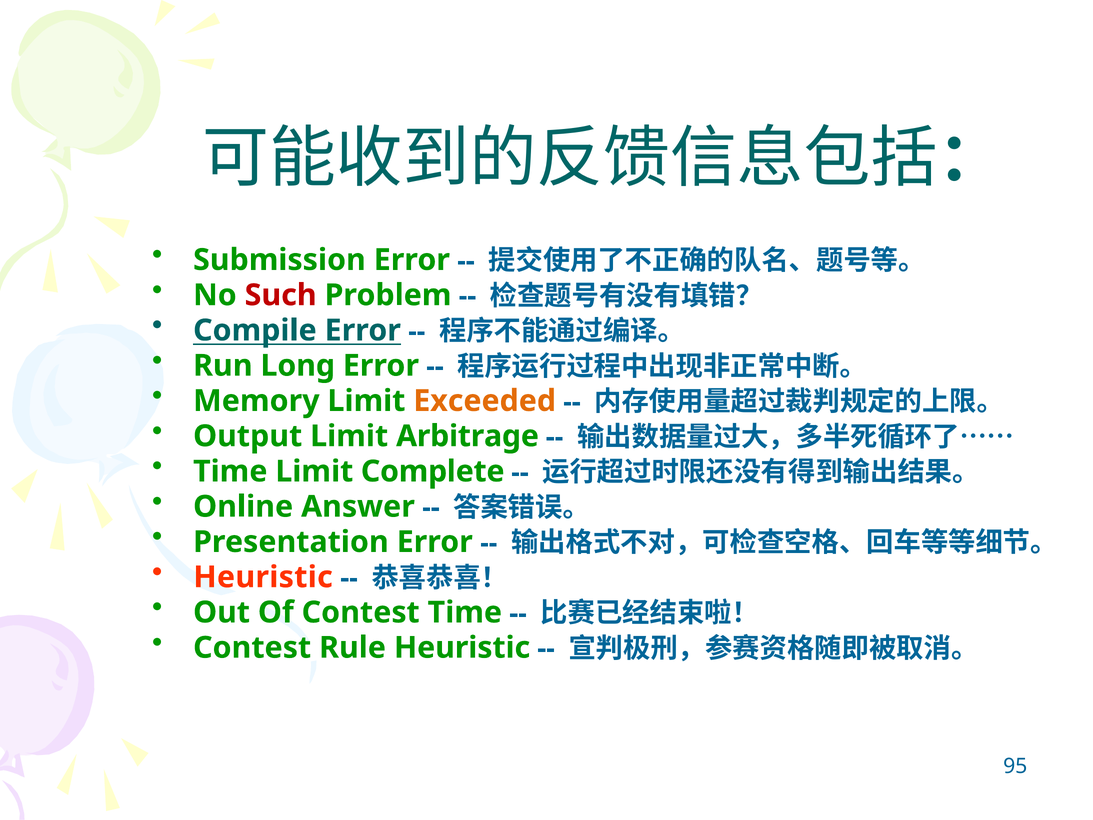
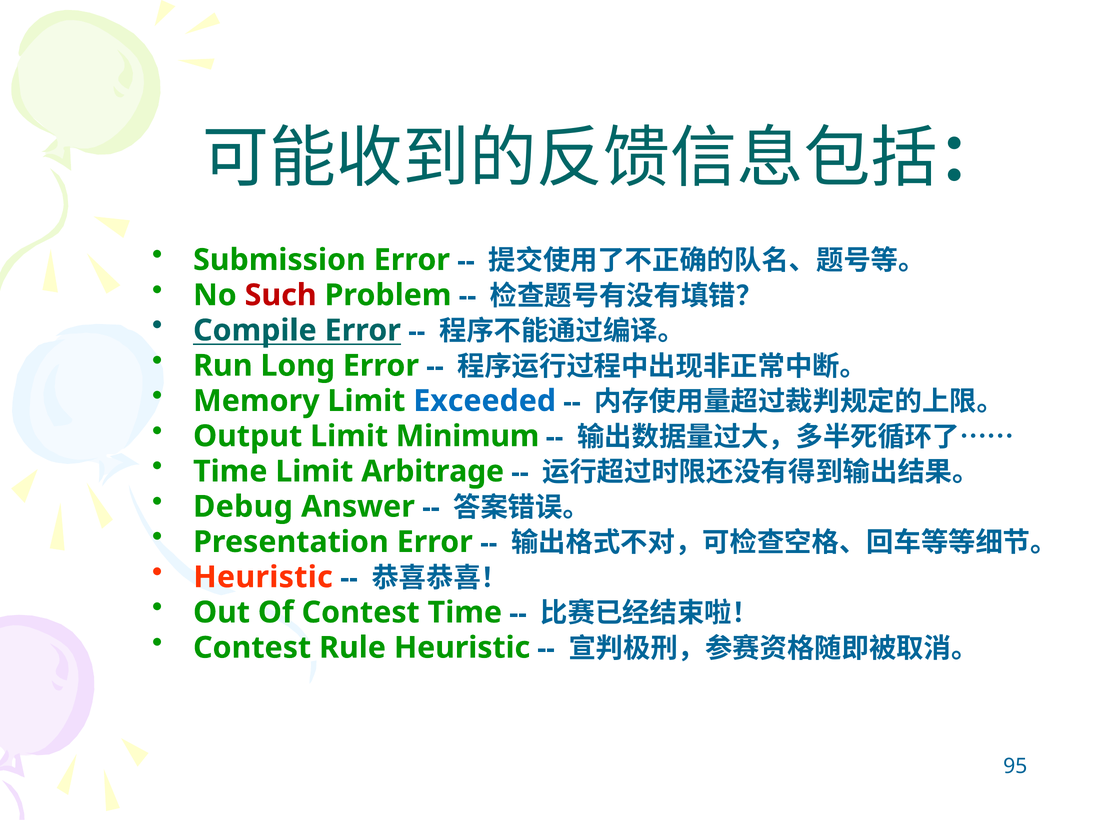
Exceeded colour: orange -> blue
Arbitrage: Arbitrage -> Minimum
Complete: Complete -> Arbitrage
Online: Online -> Debug
